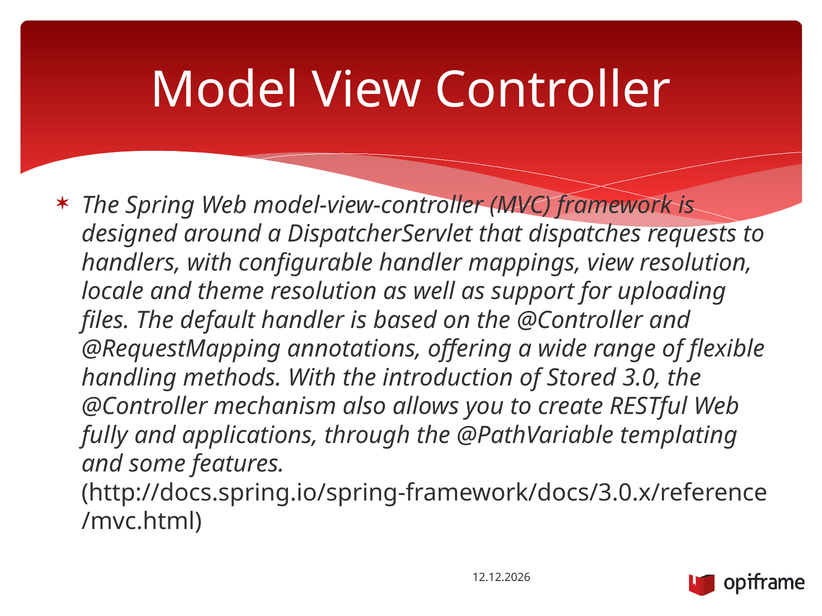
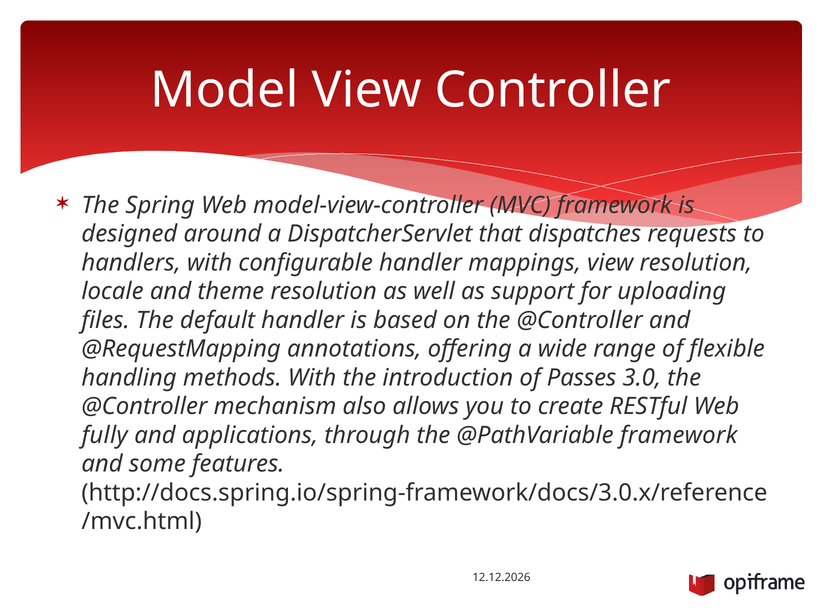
Stored: Stored -> Passes
@PathVariable templating: templating -> framework
